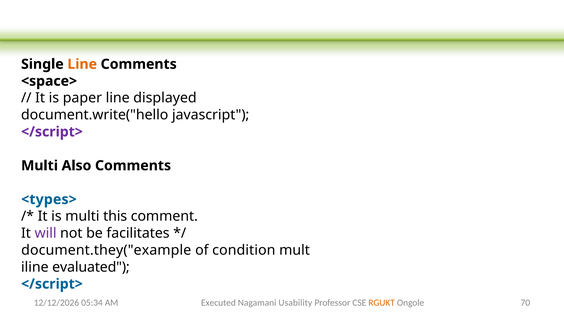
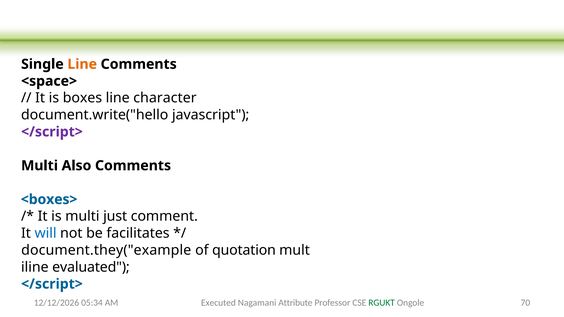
paper: paper -> boxes
displayed: displayed -> character
<types>: <types> -> <boxes>
this: this -> just
will colour: purple -> blue
condition: condition -> quotation
Usability: Usability -> Attribute
RGUKT colour: orange -> green
